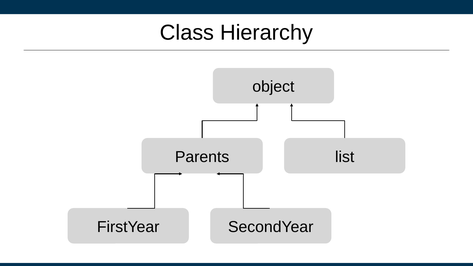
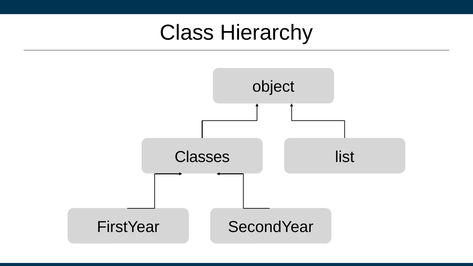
Parents: Parents -> Classes
